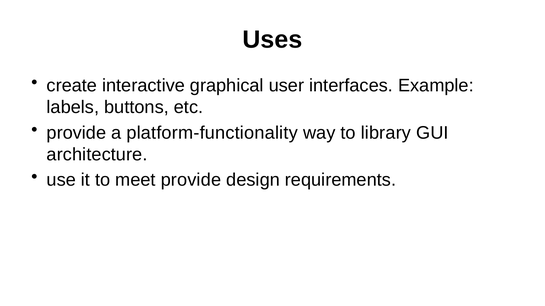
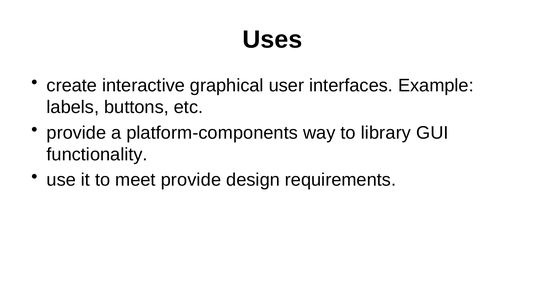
platform-functionality: platform-functionality -> platform-components
architecture: architecture -> functionality
